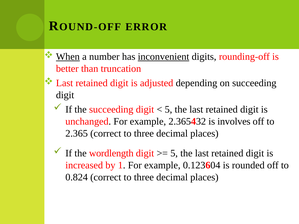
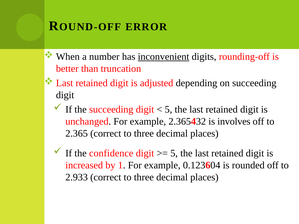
When underline: present -> none
wordlength: wordlength -> confidence
0.824: 0.824 -> 2.933
